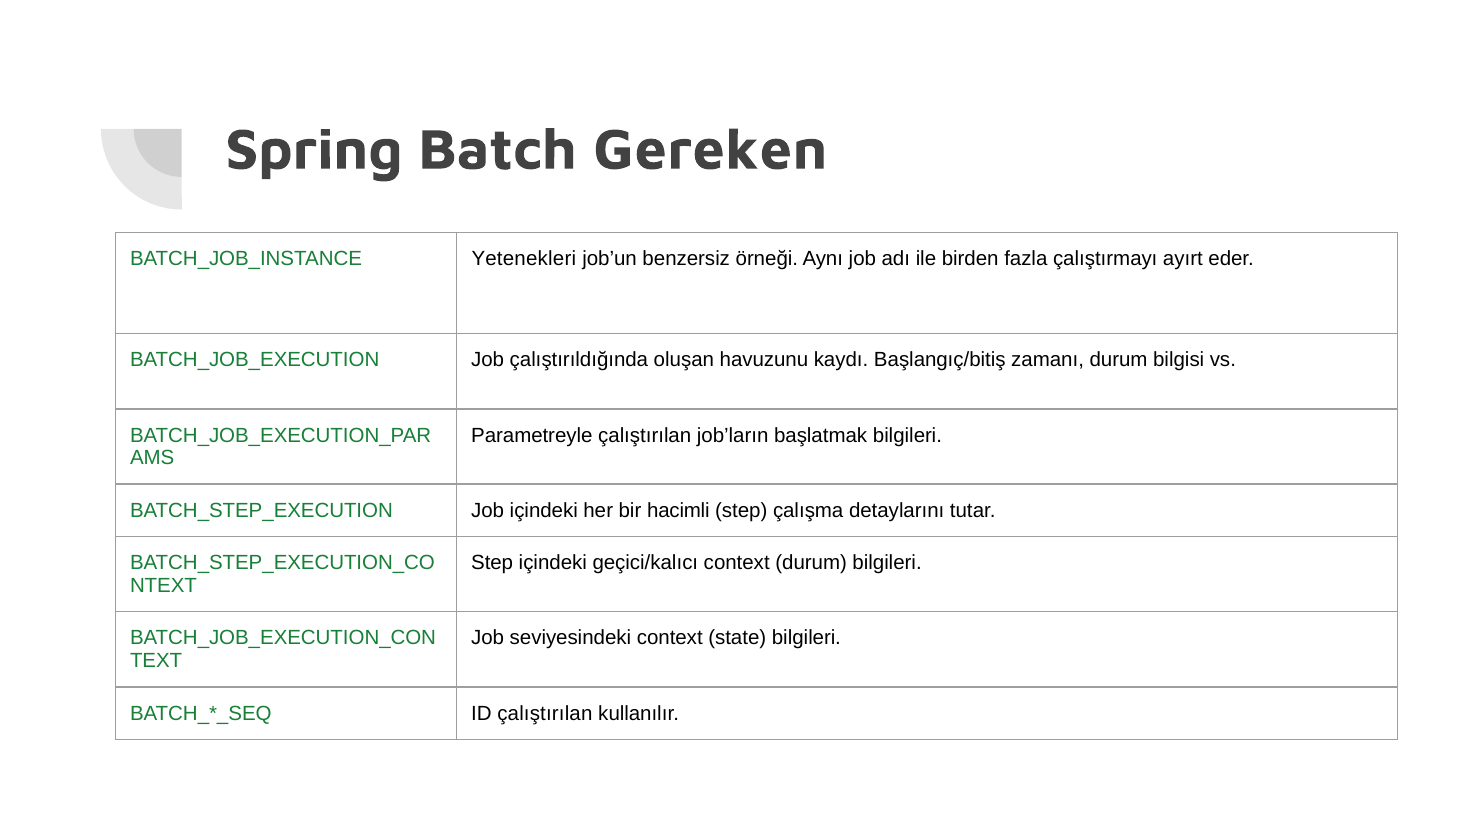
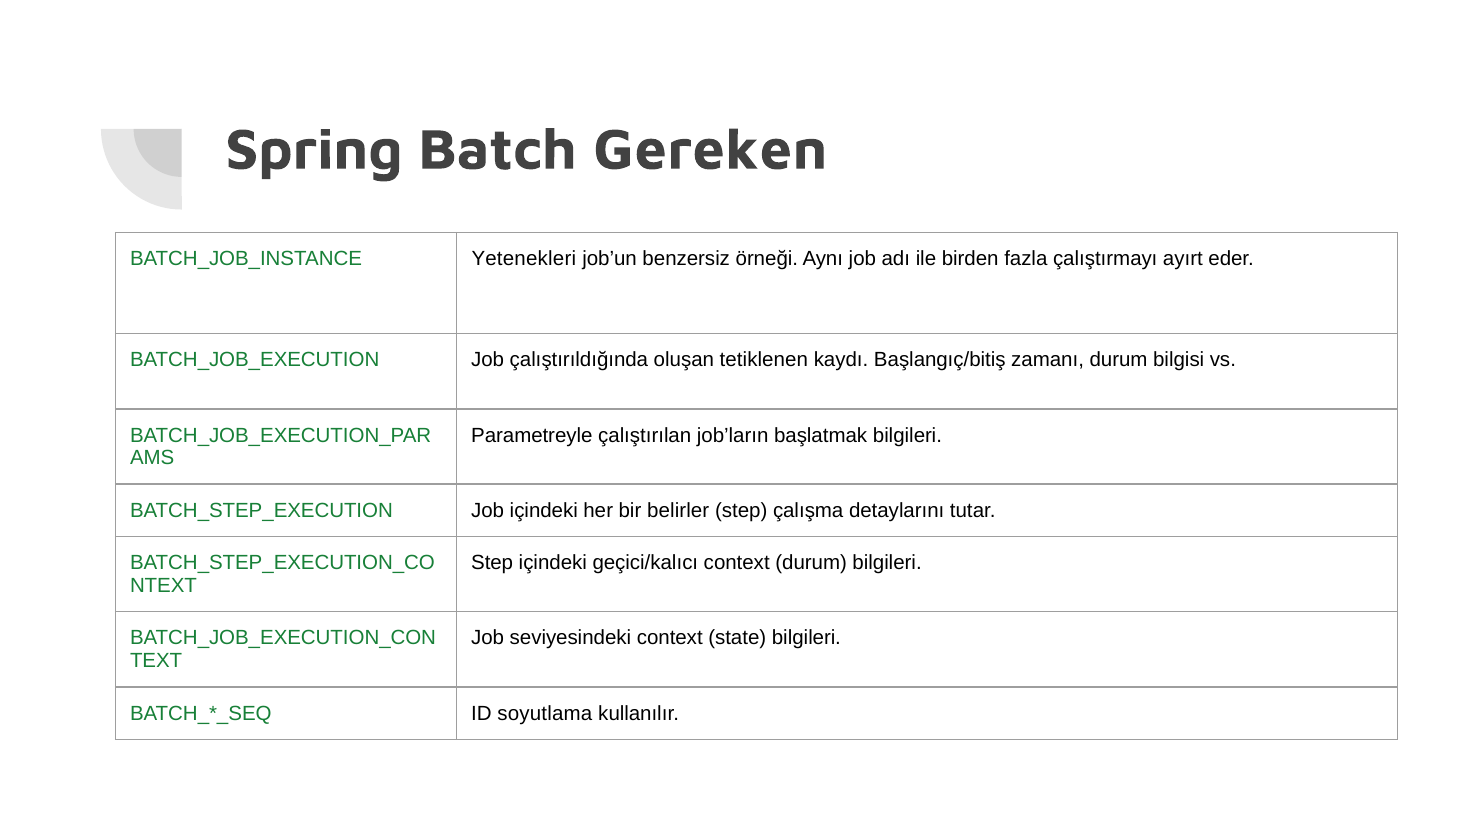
havuzunu: havuzunu -> tetiklenen
hacimli: hacimli -> belirler
ID çalıştırılan: çalıştırılan -> soyutlama
